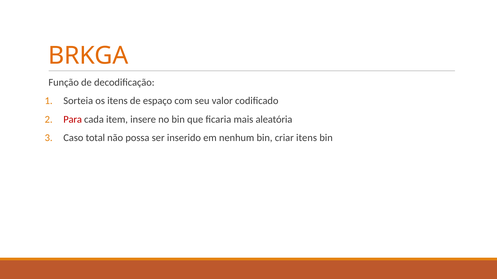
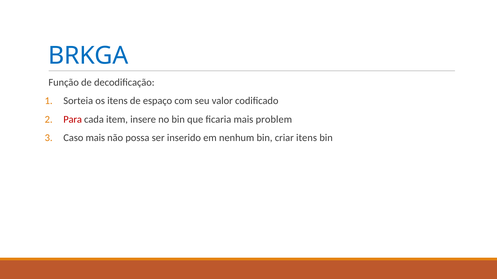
BRKGA colour: orange -> blue
aleatória: aleatória -> problem
Caso total: total -> mais
